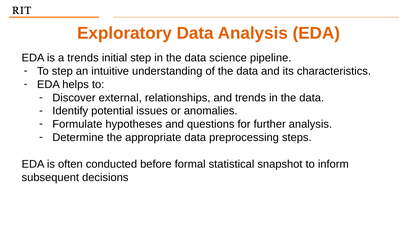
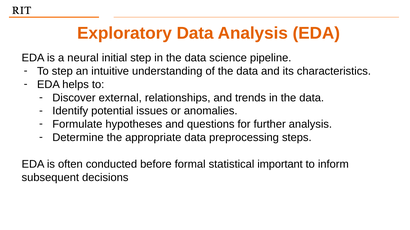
a trends: trends -> neural
snapshot: snapshot -> important
